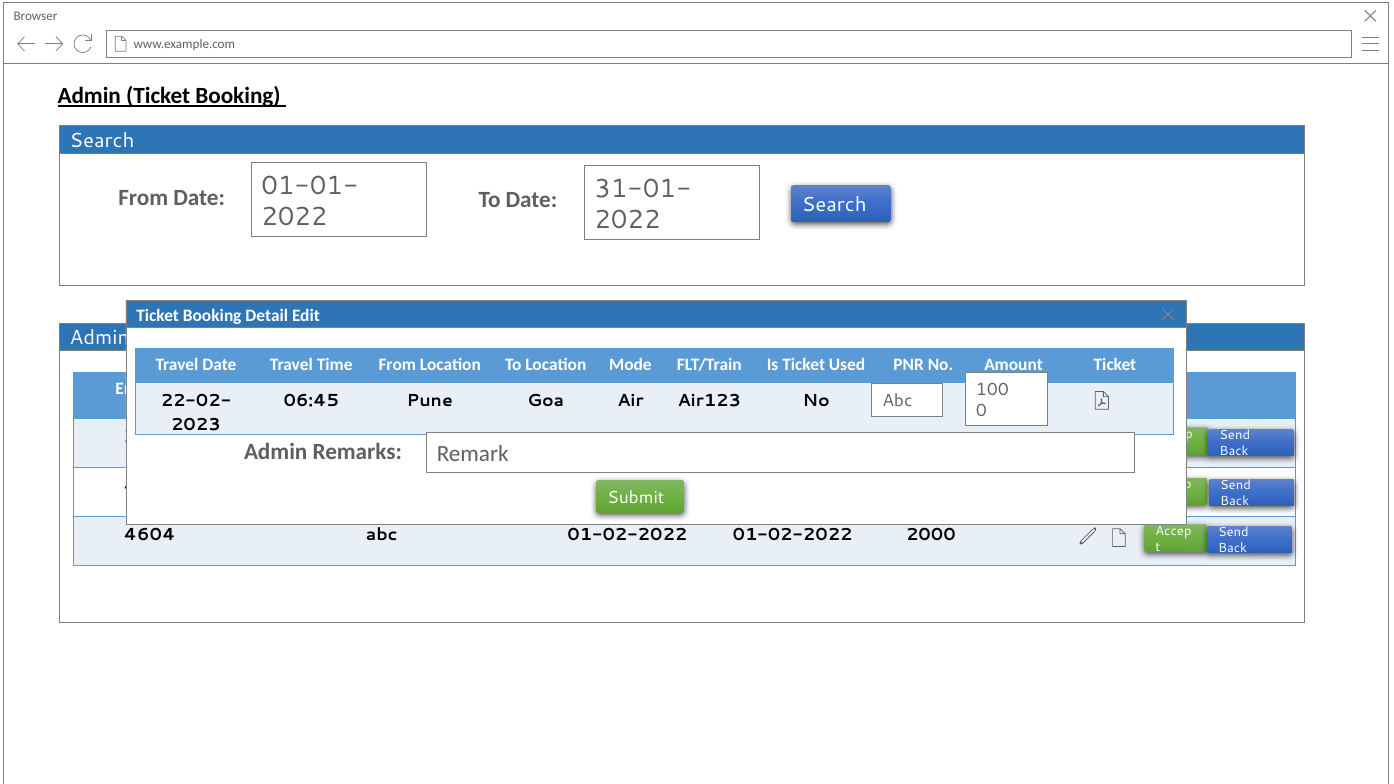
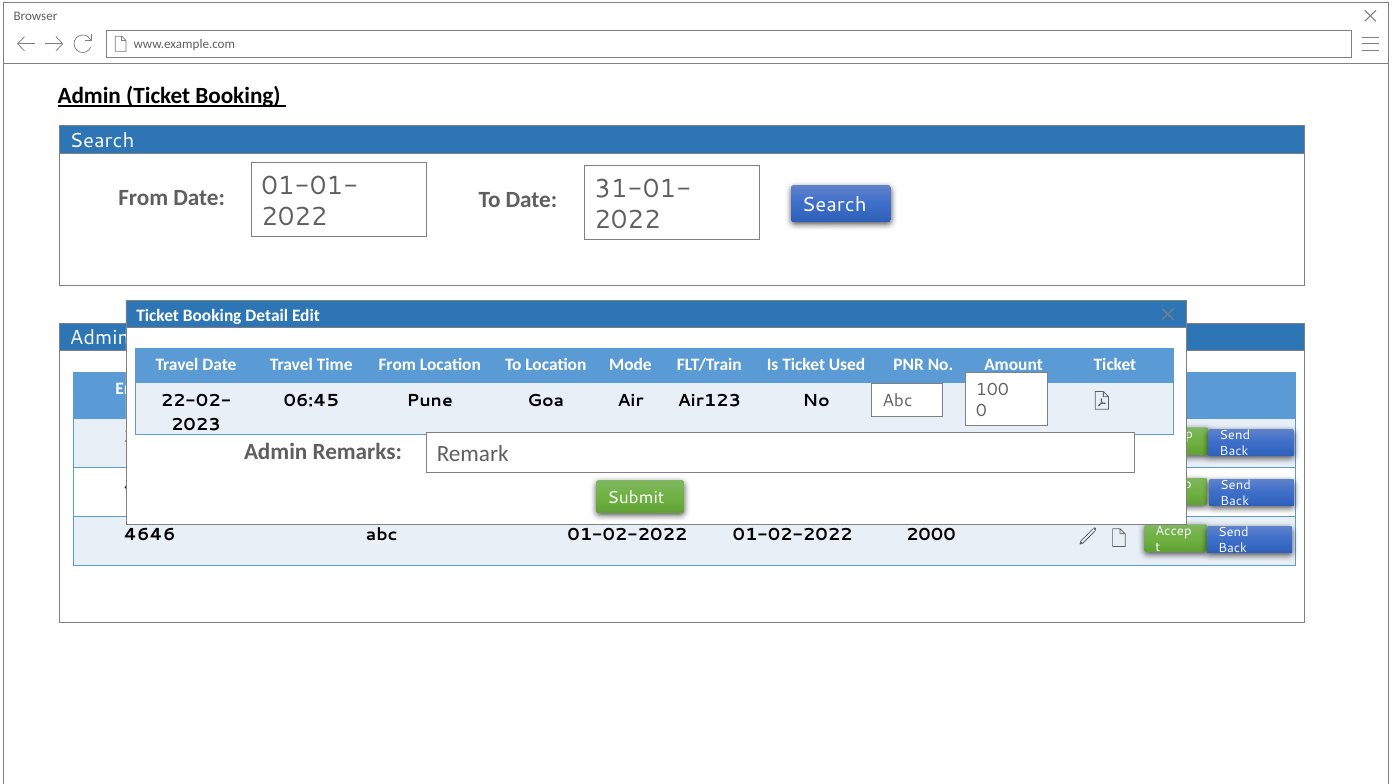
4604: 4604 -> 4646
